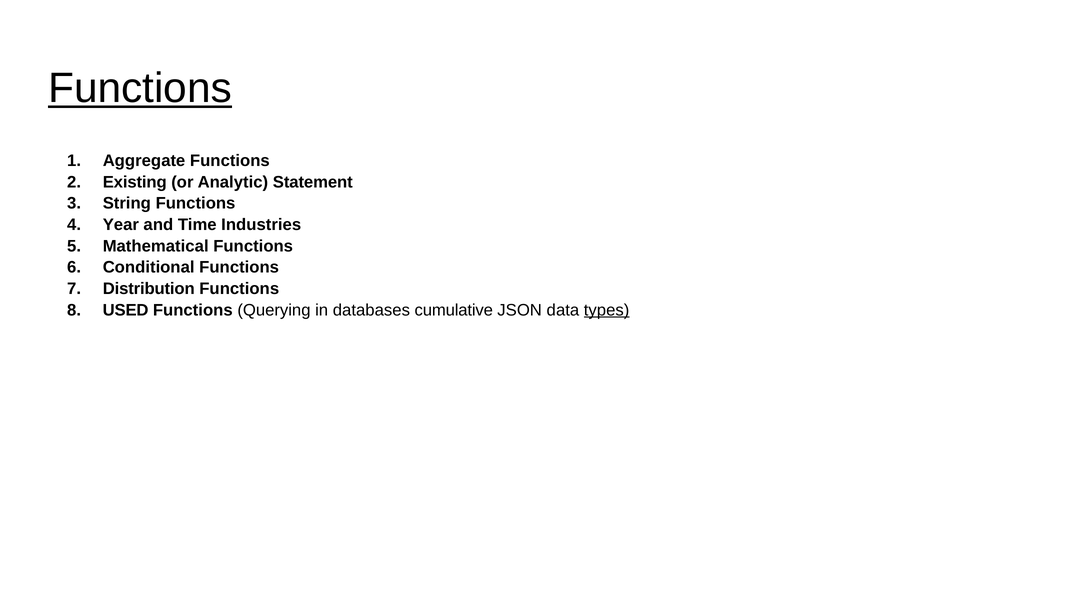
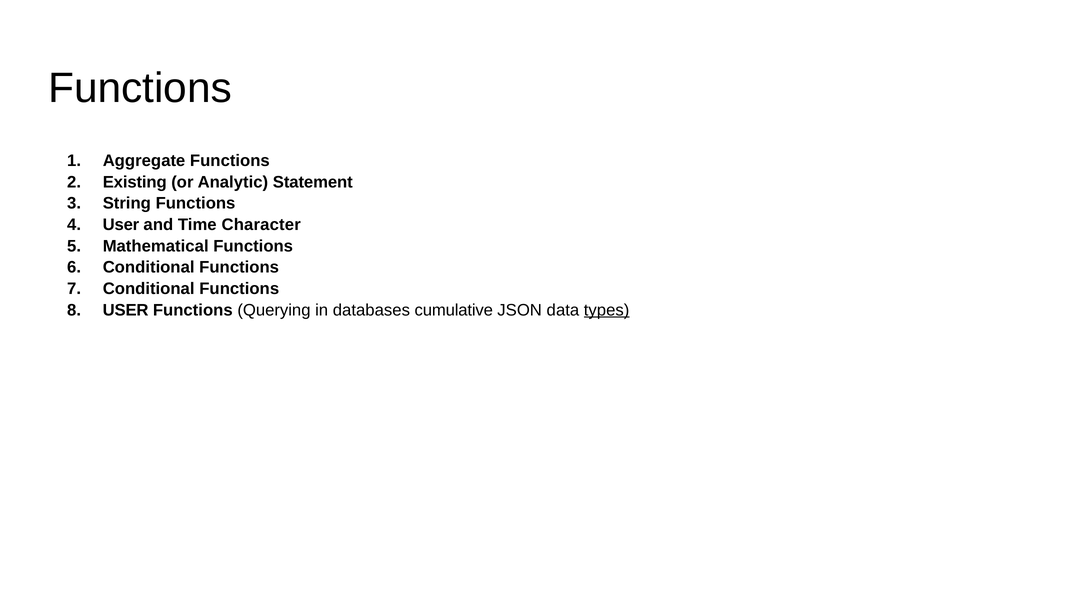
Functions at (140, 88) underline: present -> none
Year at (121, 225): Year -> User
Industries: Industries -> Character
Distribution at (149, 289): Distribution -> Conditional
USED at (126, 310): USED -> USER
